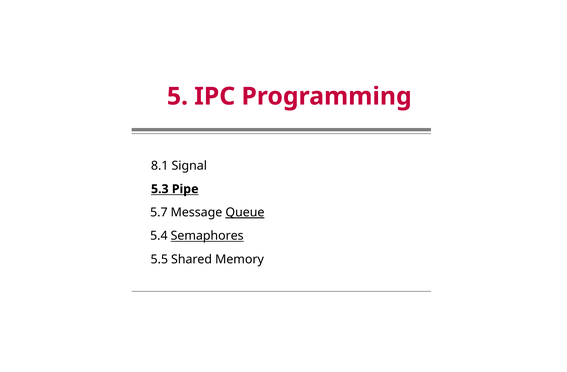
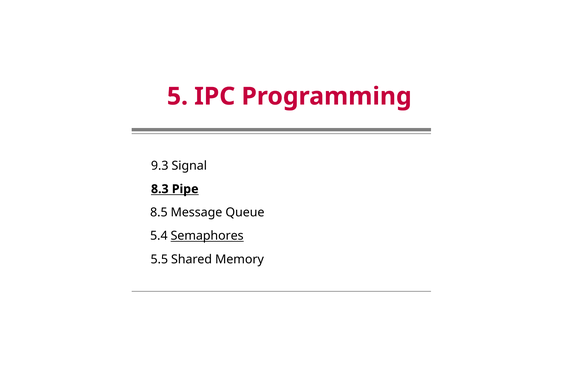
8.1: 8.1 -> 9.3
5.3: 5.3 -> 8.3
5.7: 5.7 -> 8.5
Queue underline: present -> none
